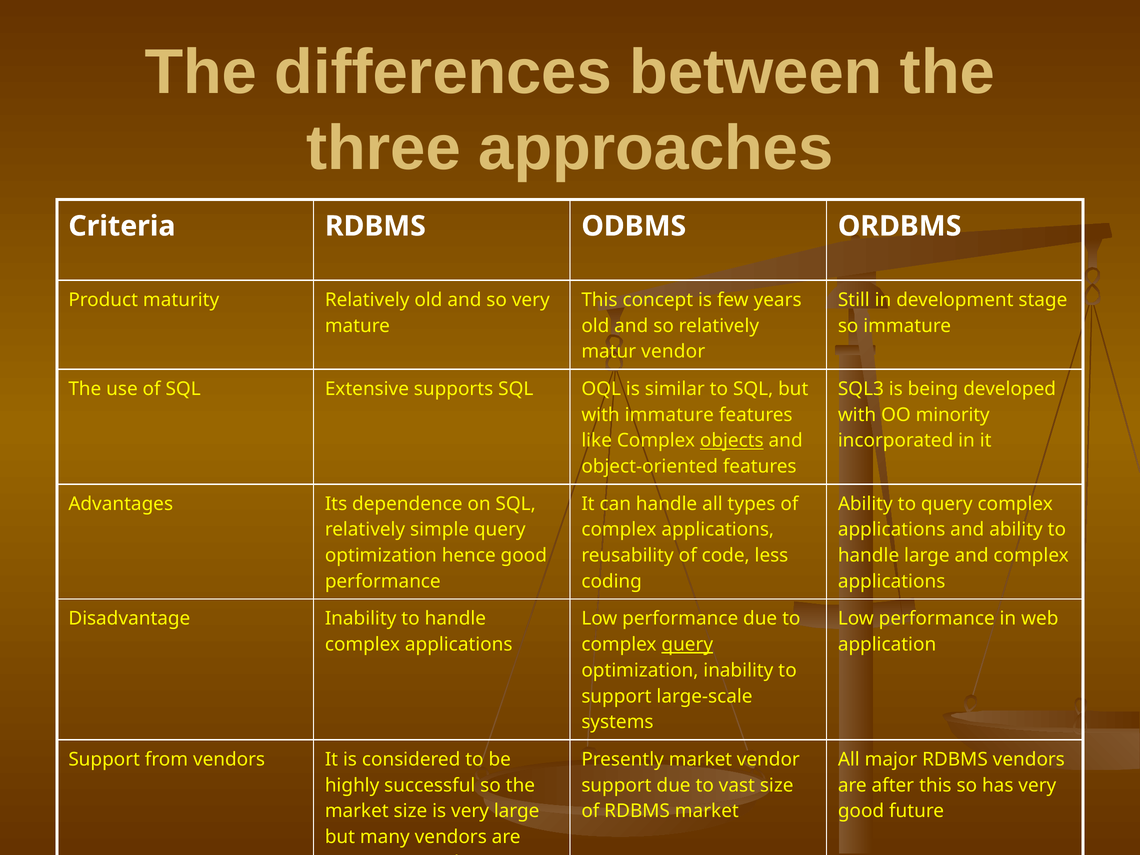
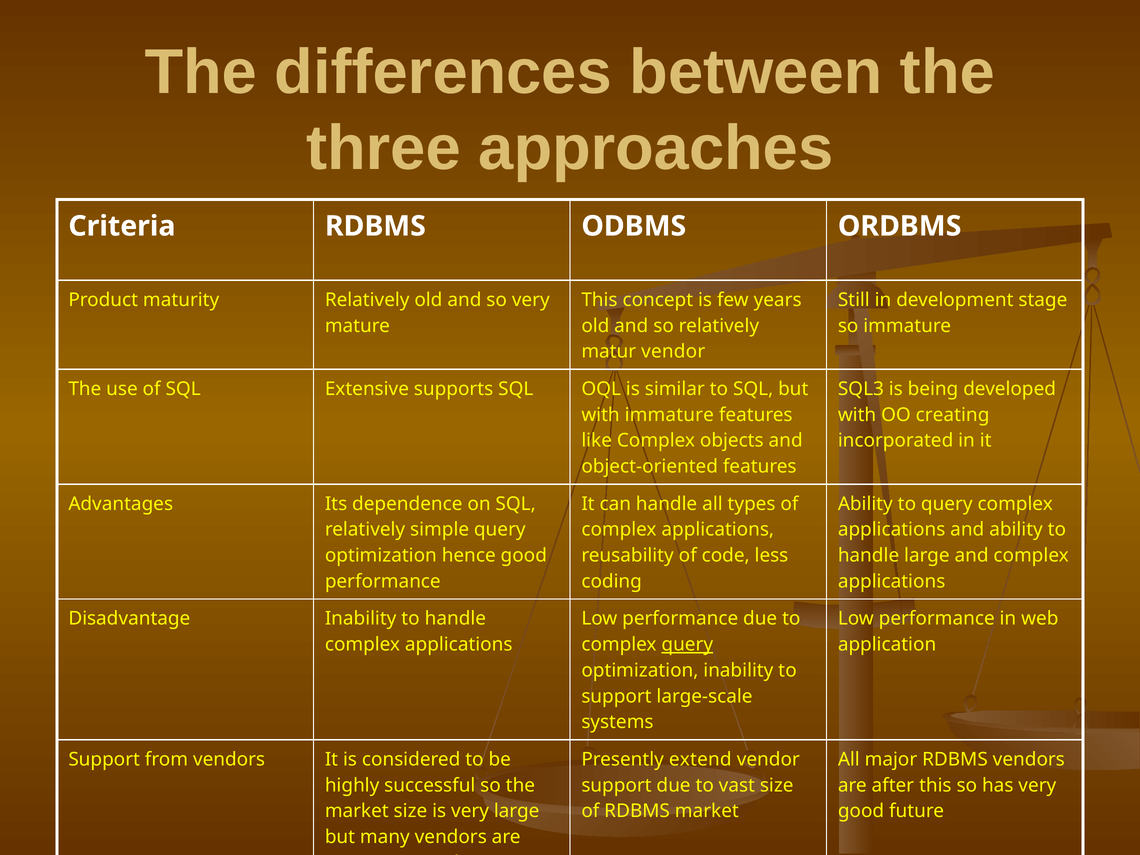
minority: minority -> creating
objects underline: present -> none
Presently market: market -> extend
